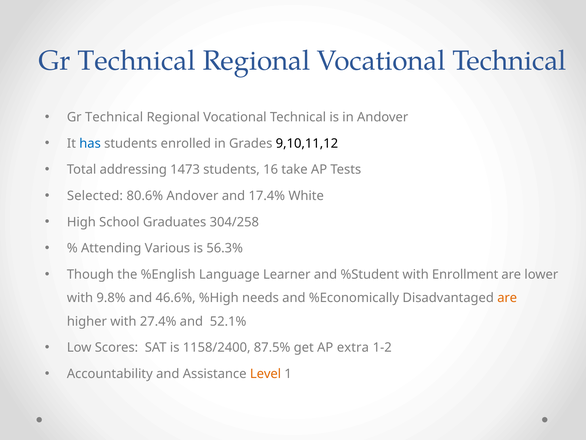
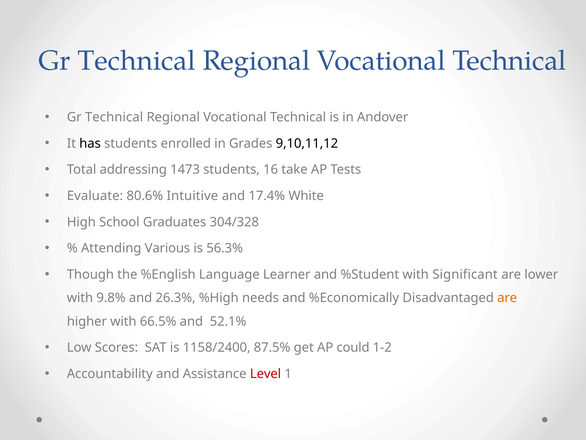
has colour: blue -> black
Selected: Selected -> Evaluate
80.6% Andover: Andover -> Intuitive
304/258: 304/258 -> 304/328
Enrollment: Enrollment -> Significant
46.6%: 46.6% -> 26.3%
27.4%: 27.4% -> 66.5%
extra: extra -> could
Level colour: orange -> red
